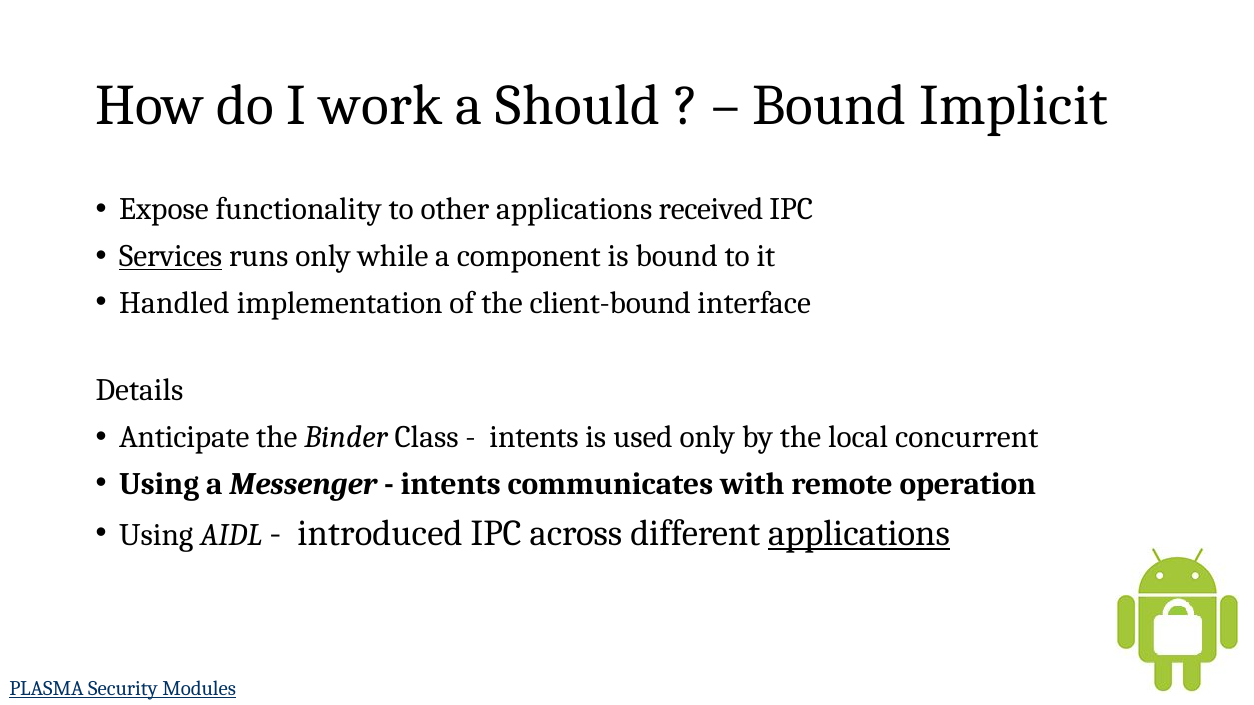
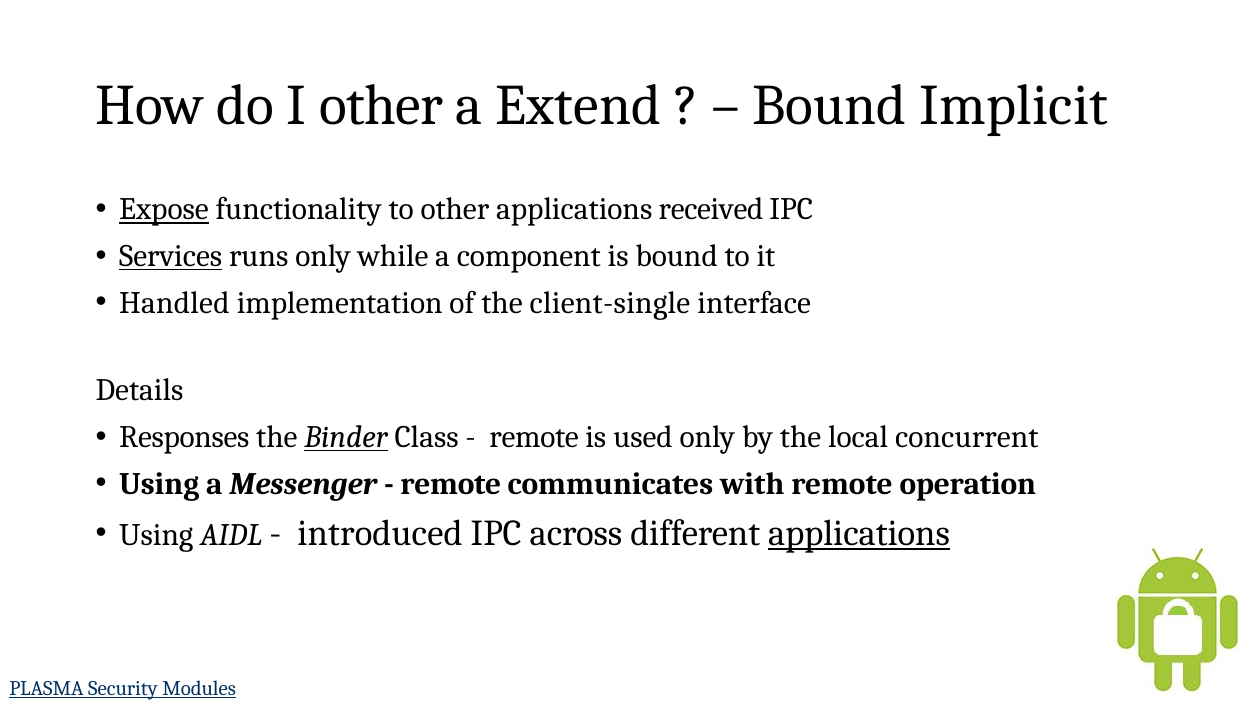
I work: work -> other
Should: Should -> Extend
Expose underline: none -> present
client-bound: client-bound -> client-single
Anticipate: Anticipate -> Responses
Binder underline: none -> present
intents at (534, 437): intents -> remote
intents at (451, 484): intents -> remote
